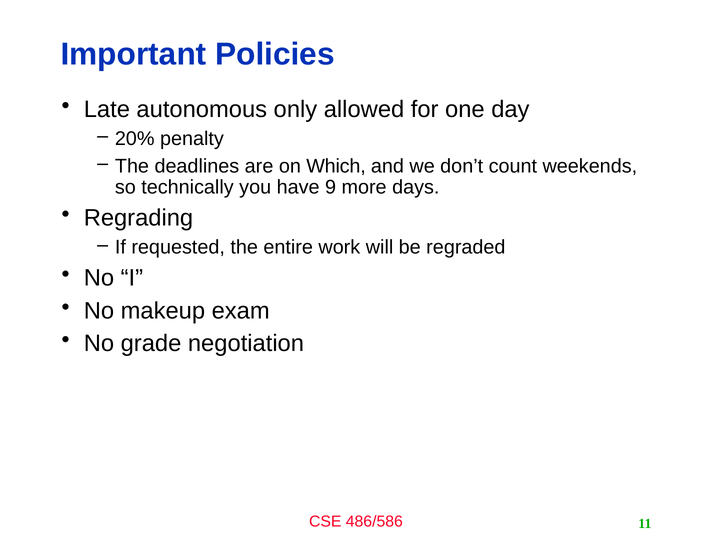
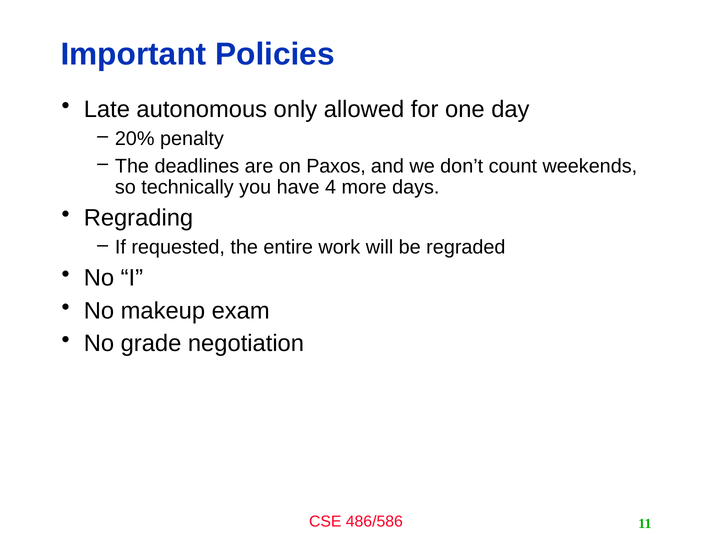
Which: Which -> Paxos
9: 9 -> 4
